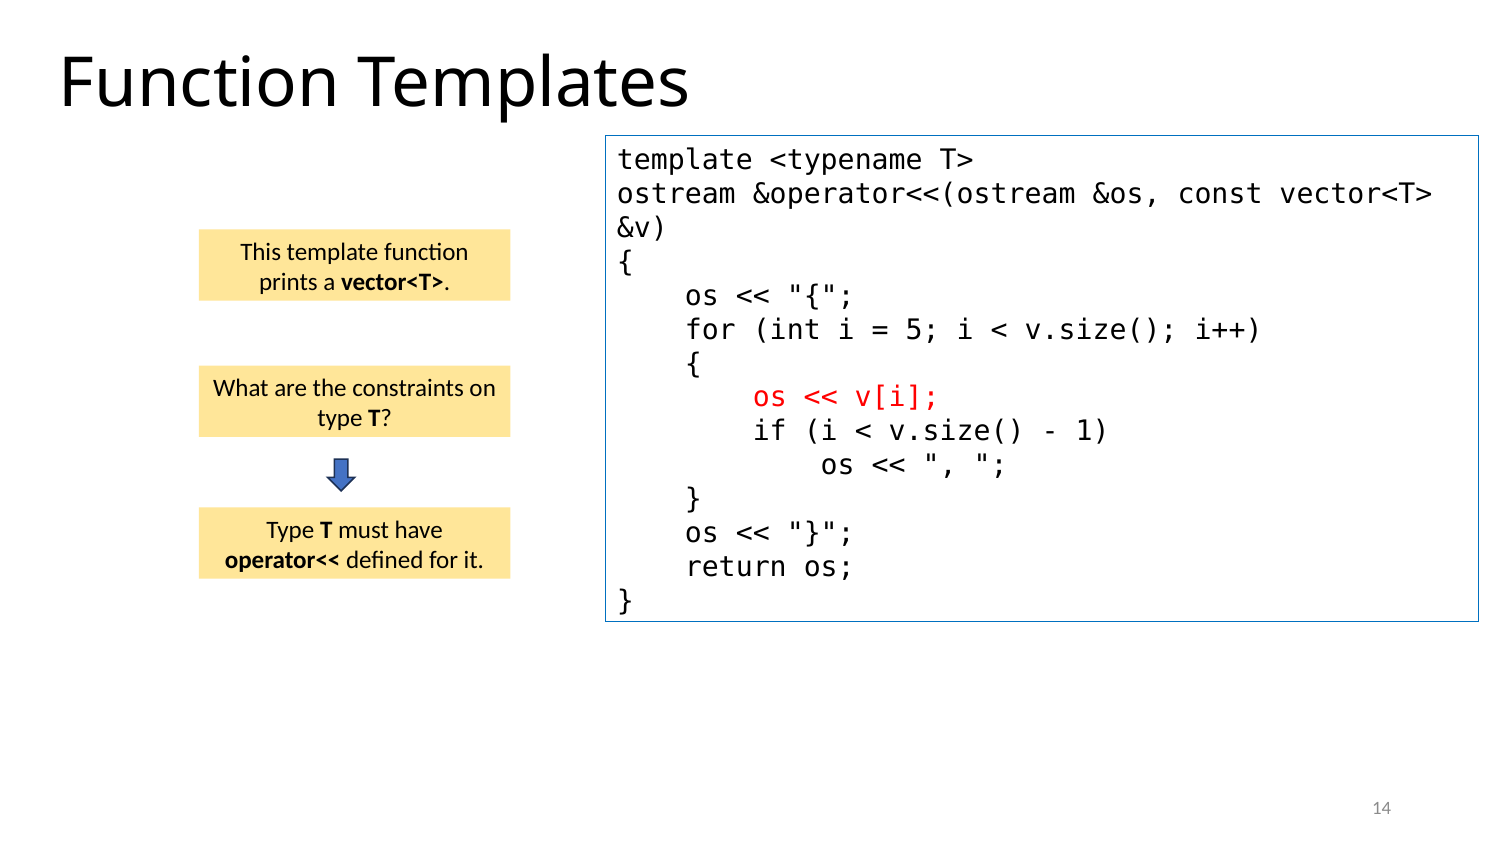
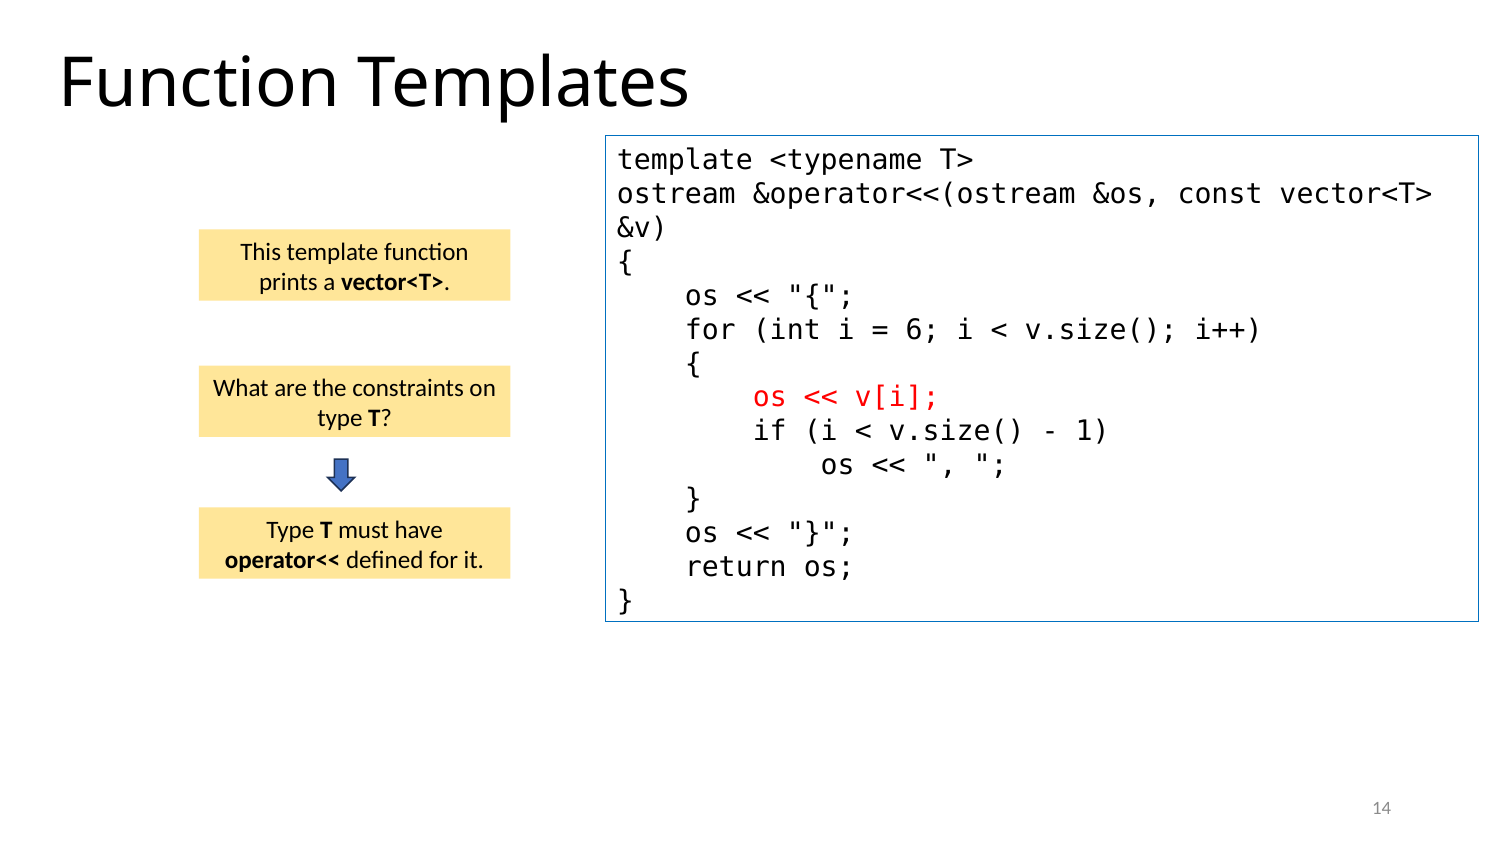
5: 5 -> 6
